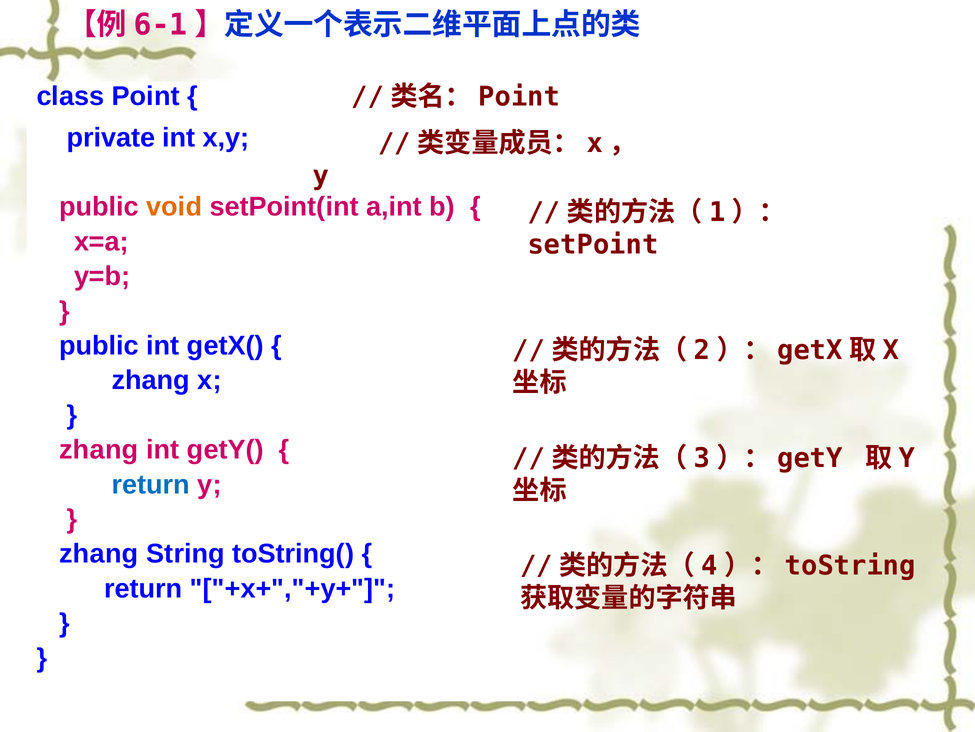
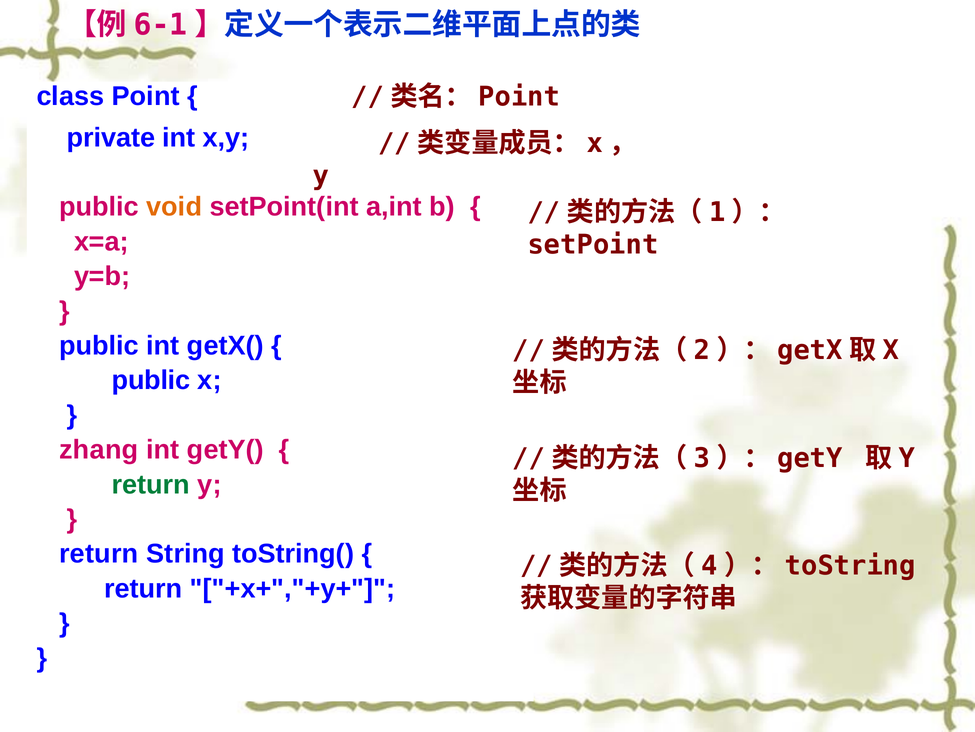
zhang at (151, 380): zhang -> public
return at (151, 484) colour: blue -> green
zhang at (99, 553): zhang -> return
